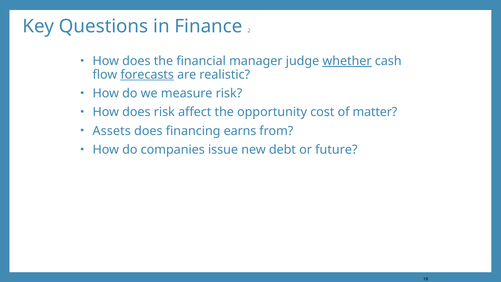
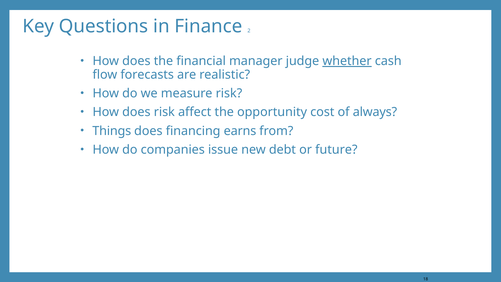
forecasts underline: present -> none
matter: matter -> always
Assets: Assets -> Things
